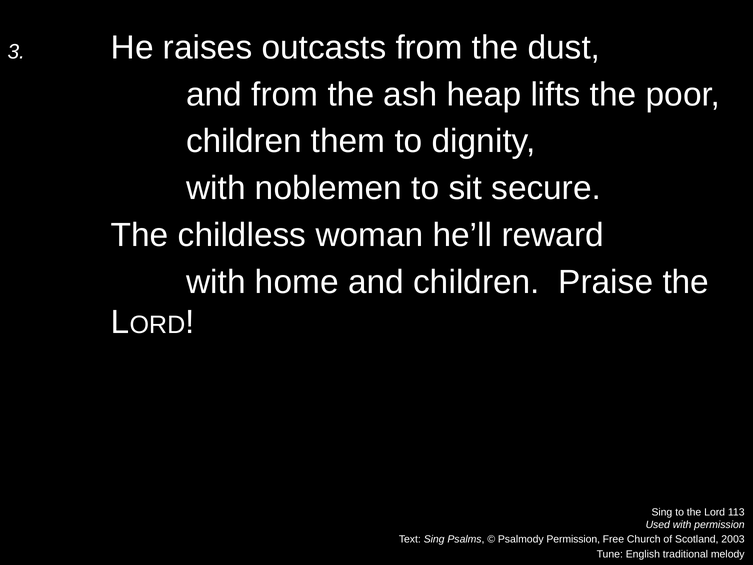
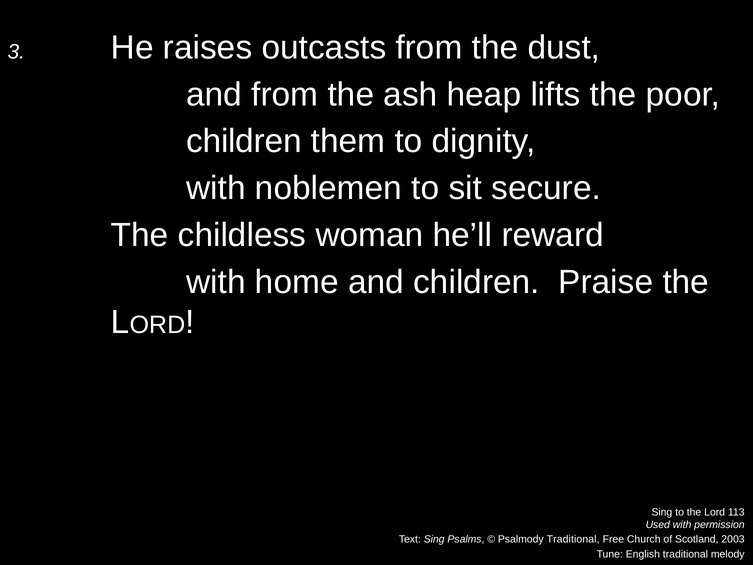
Psalmody Permission: Permission -> Traditional
